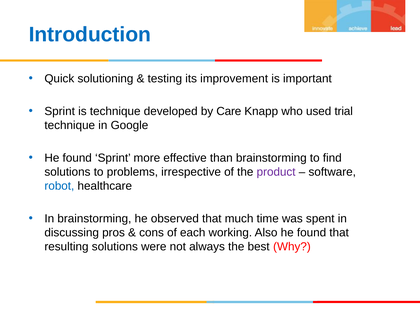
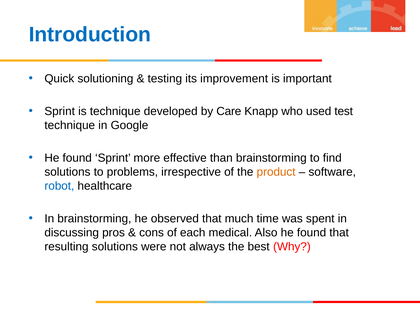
trial: trial -> test
product colour: purple -> orange
working: working -> medical
